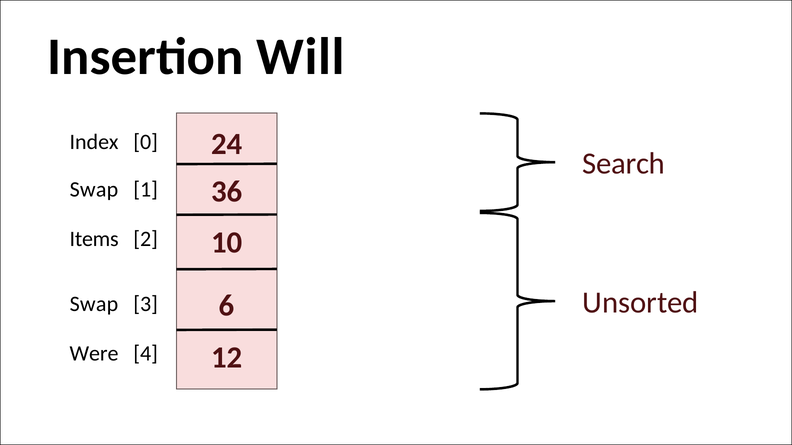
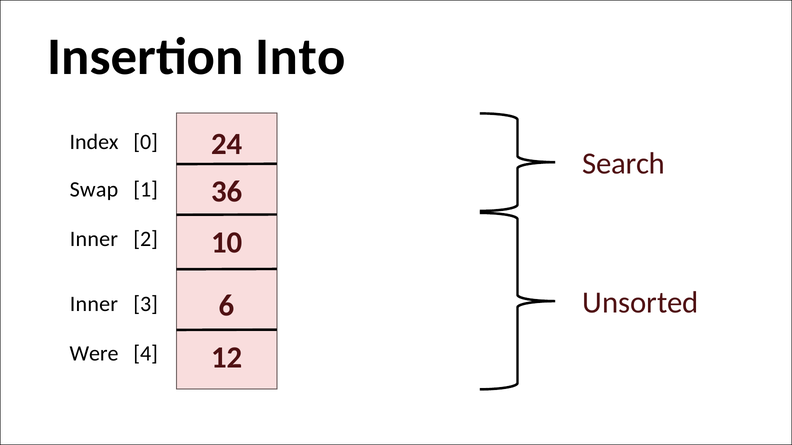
Will: Will -> Into
Items at (94, 239): Items -> Inner
Swap at (94, 304): Swap -> Inner
